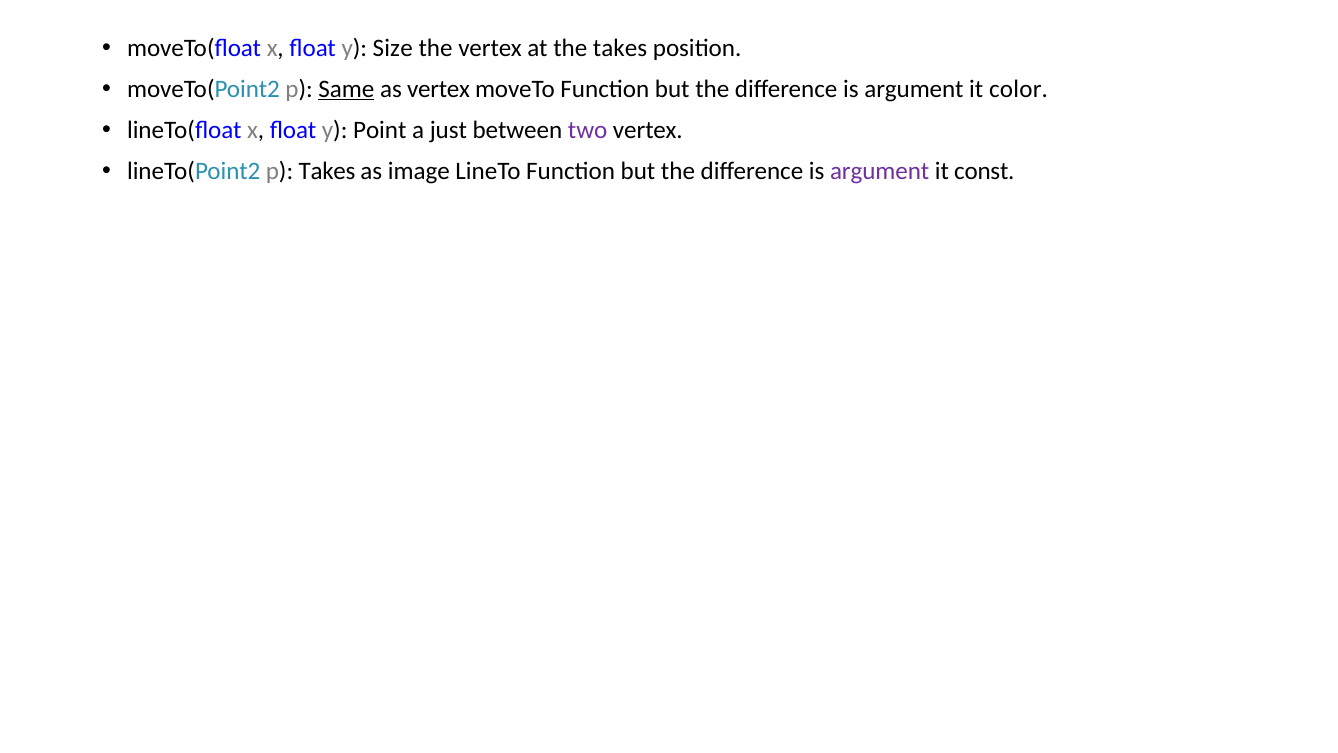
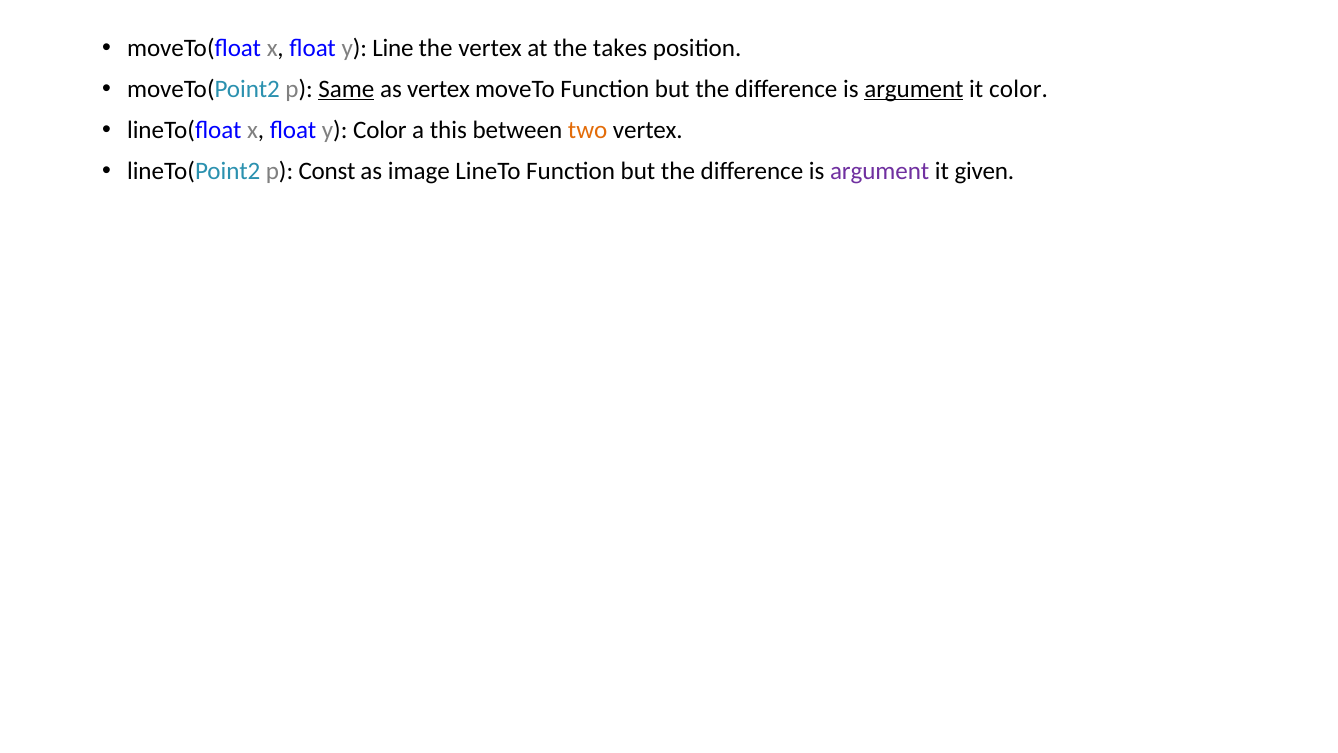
Size: Size -> Line
argument at (914, 89) underline: none -> present
y Point: Point -> Color
just: just -> this
two colour: purple -> orange
p Takes: Takes -> Const
const: const -> given
